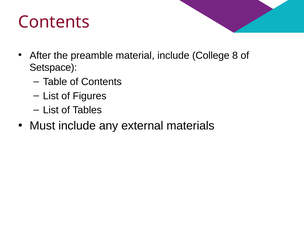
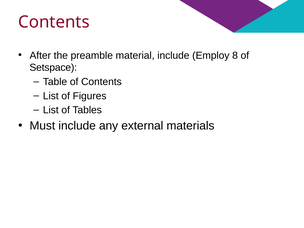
College: College -> Employ
